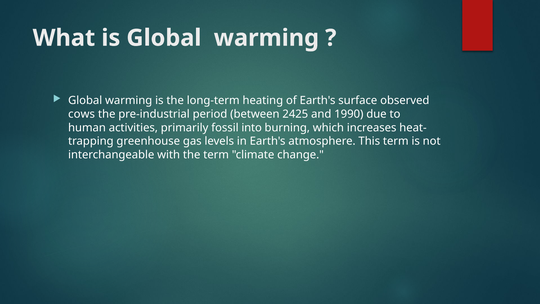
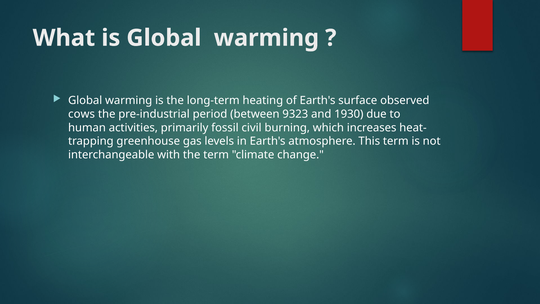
2425: 2425 -> 9323
1990: 1990 -> 1930
into: into -> civil
